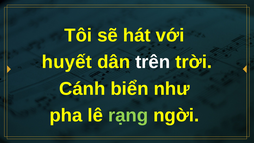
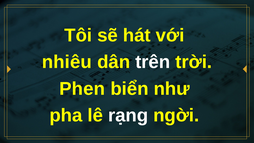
huyết: huyết -> nhiêu
Cánh: Cánh -> Phen
rạng colour: light green -> white
